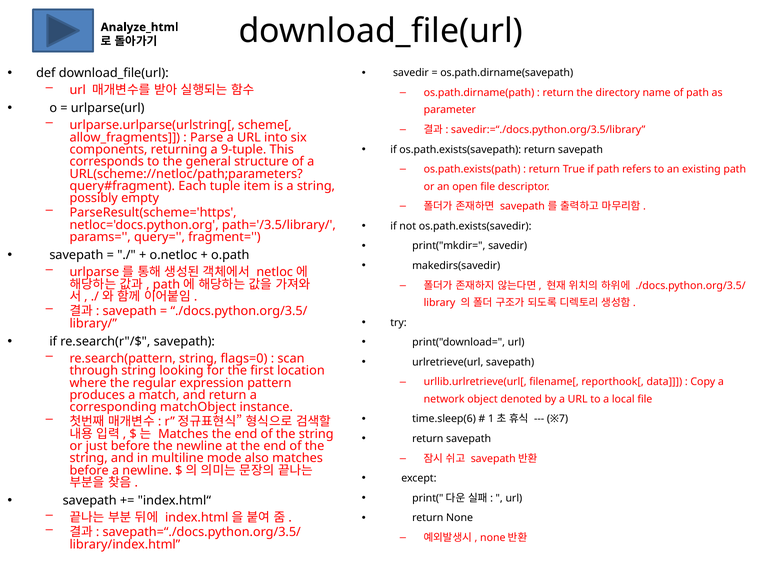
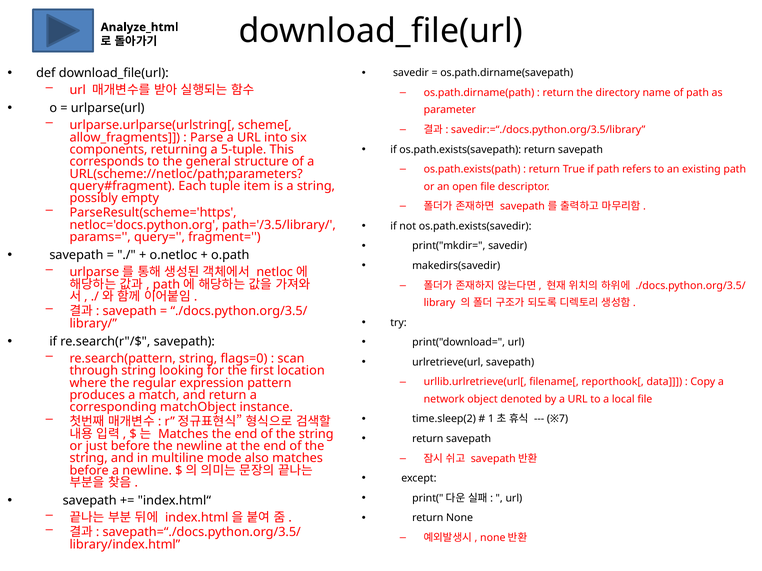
9-tuple: 9-tuple -> 5-tuple
time.sleep(6: time.sleep(6 -> time.sleep(2
